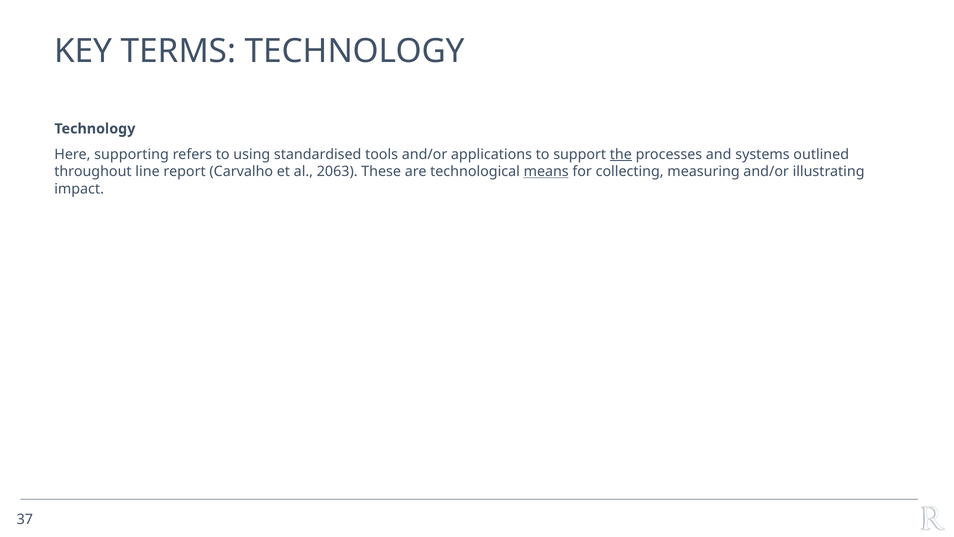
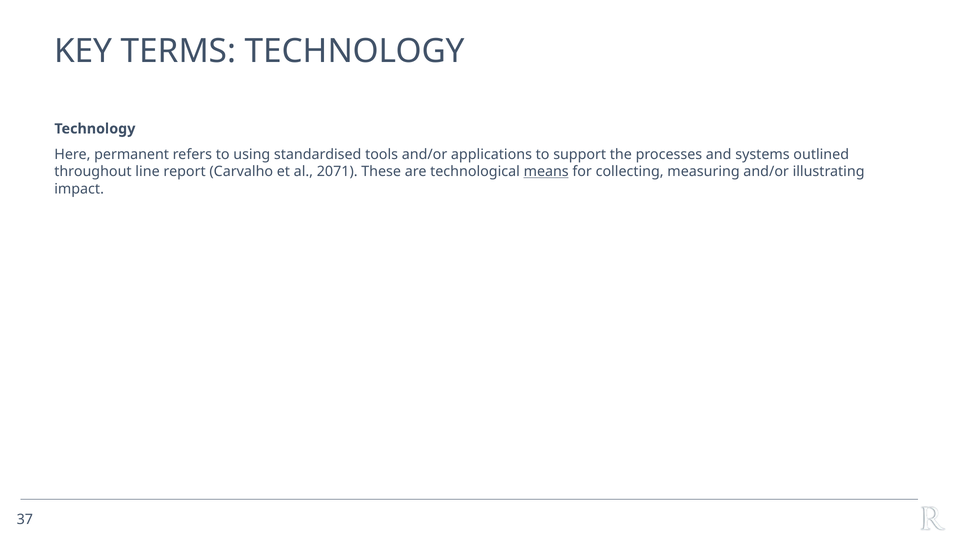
supporting: supporting -> permanent
the underline: present -> none
2063: 2063 -> 2071
